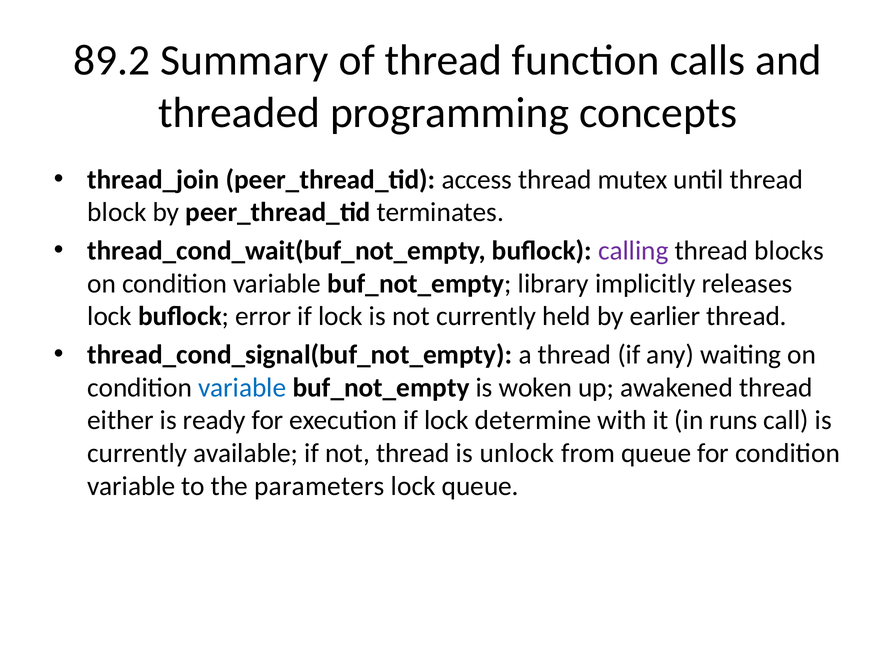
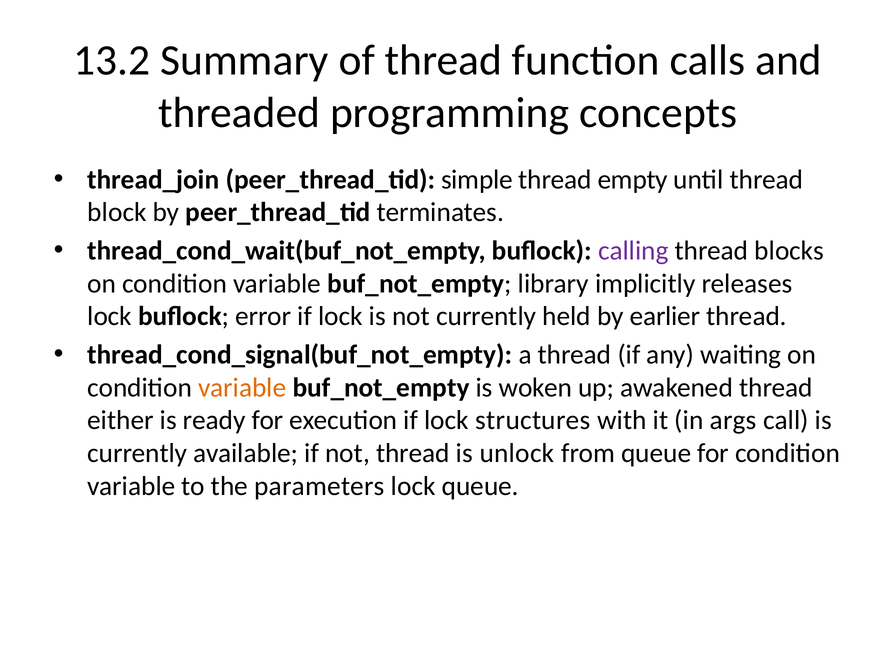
89.2: 89.2 -> 13.2
access: access -> simple
mutex: mutex -> empty
variable at (242, 388) colour: blue -> orange
determine: determine -> structures
runs: runs -> args
